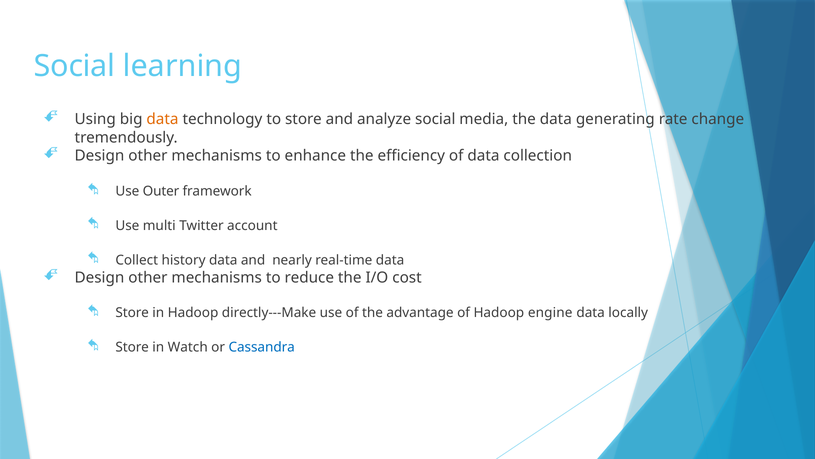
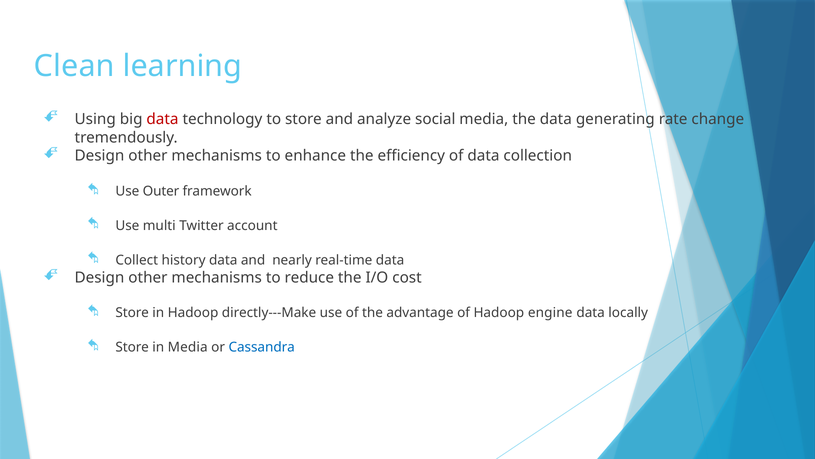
Social at (75, 66): Social -> Clean
data at (162, 119) colour: orange -> red
in Watch: Watch -> Media
